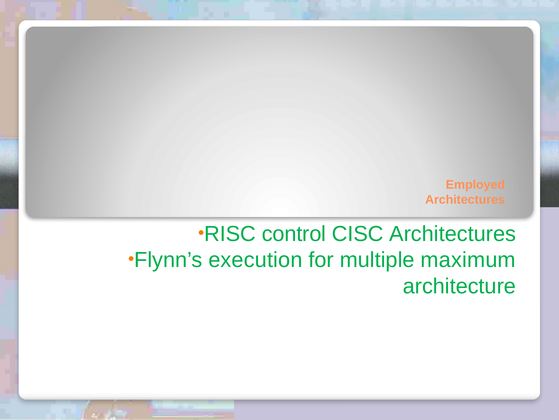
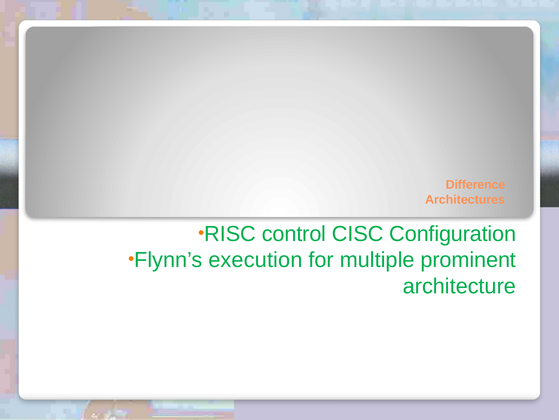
Employed: Employed -> Difference
CISC Architectures: Architectures -> Configuration
maximum: maximum -> prominent
